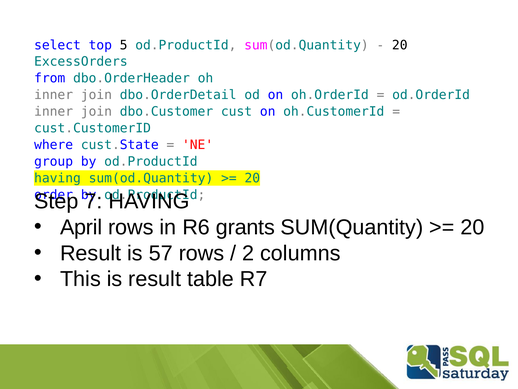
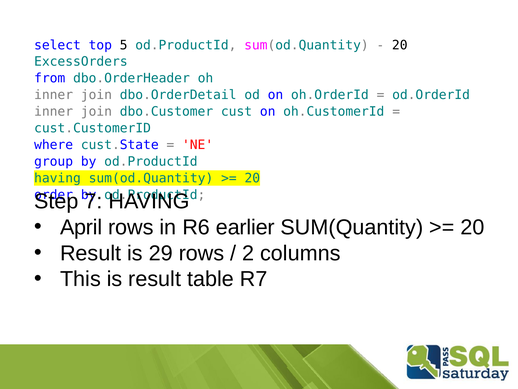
grants: grants -> earlier
57: 57 -> 29
